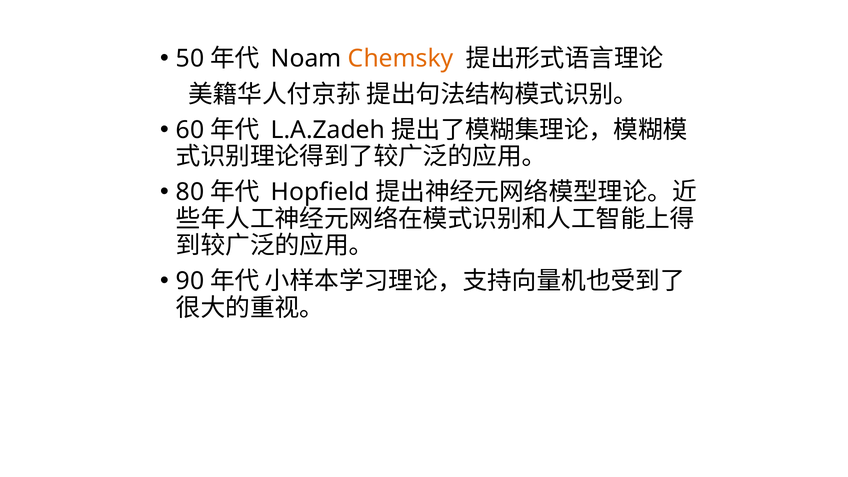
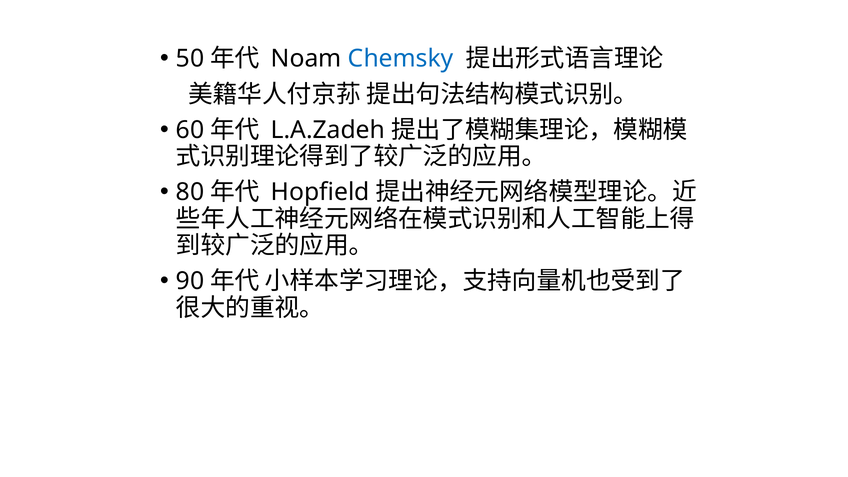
Chemsky colour: orange -> blue
